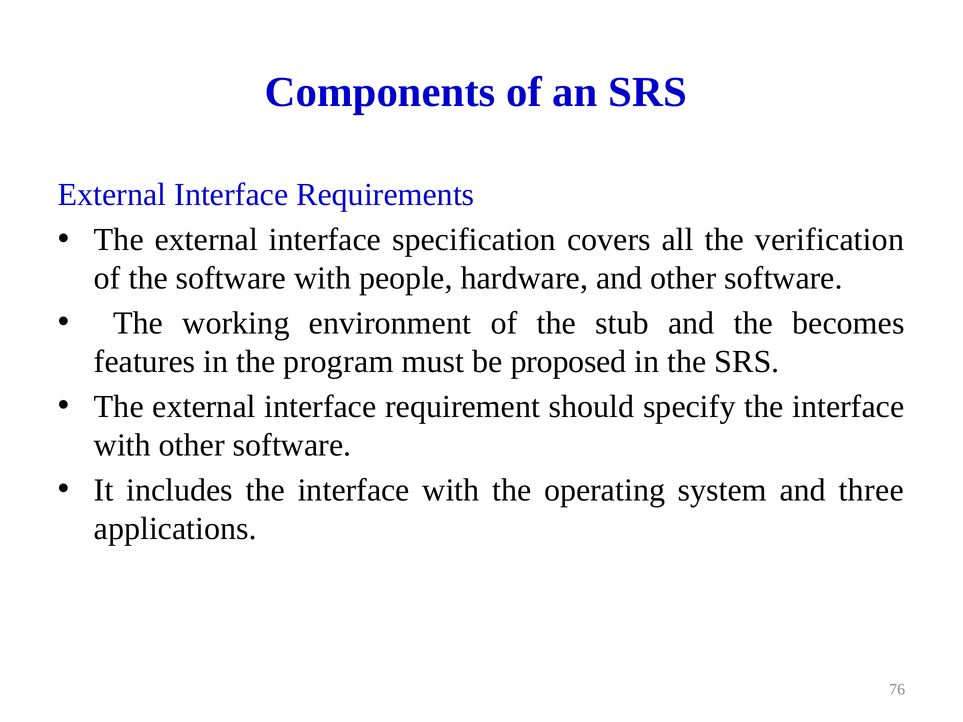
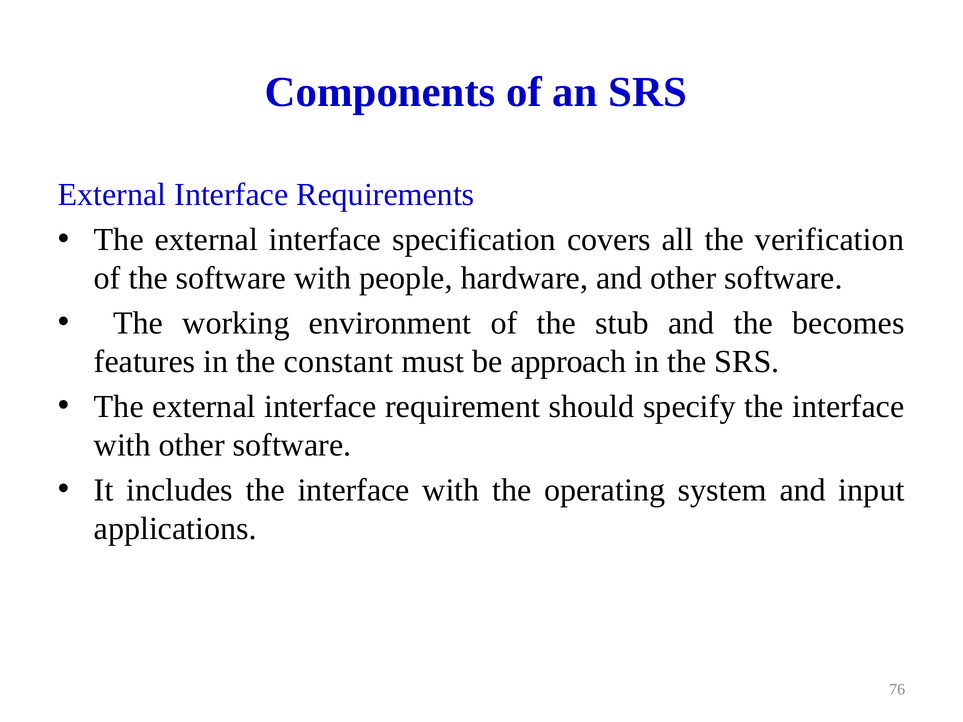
program: program -> constant
proposed: proposed -> approach
three: three -> input
